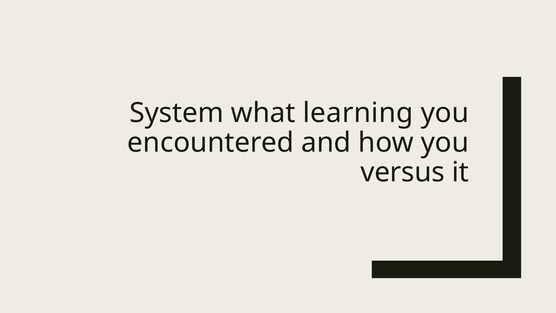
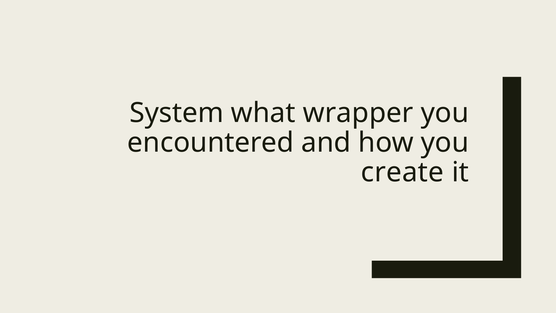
learning: learning -> wrapper
versus: versus -> create
